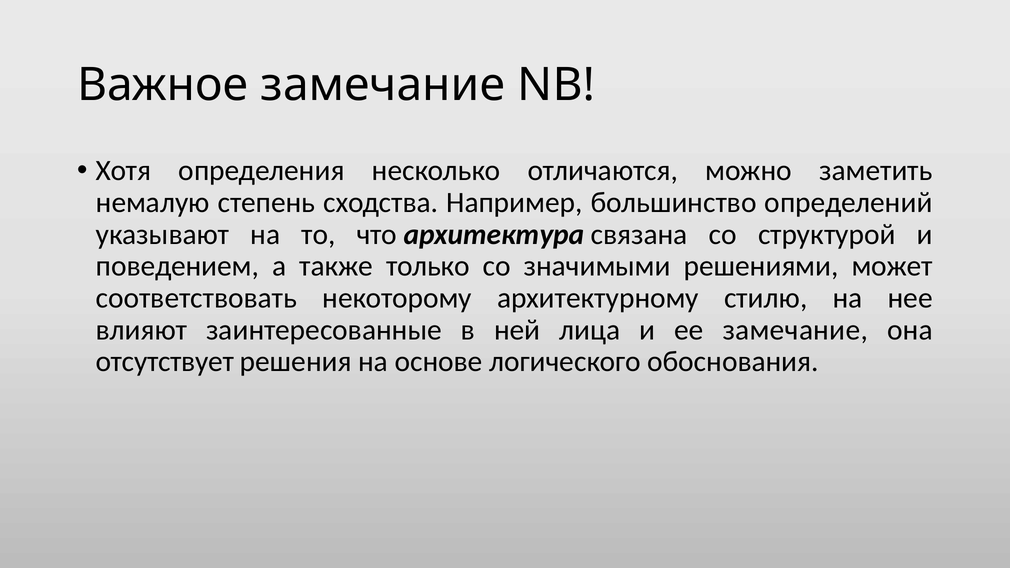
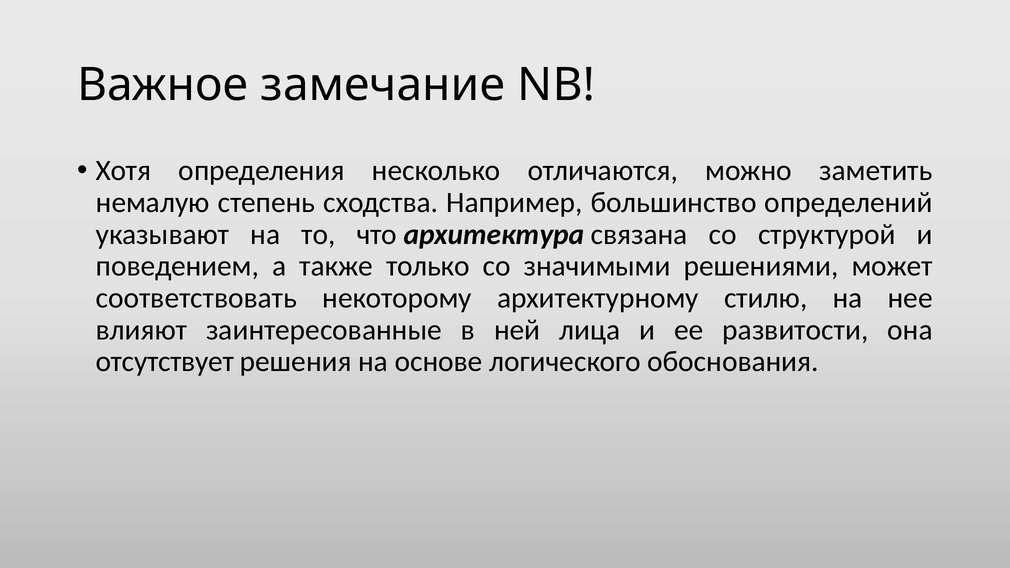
ее замечание: замечание -> развитости
